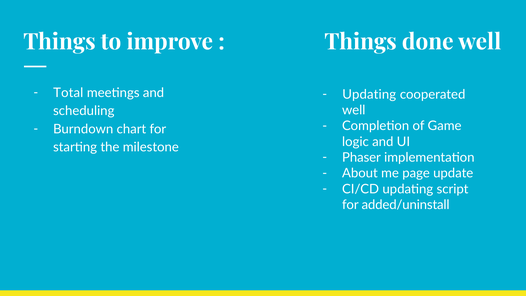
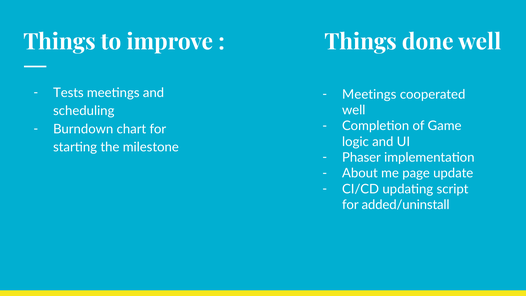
Total: Total -> Tests
Updating at (369, 94): Updating -> Meetings
